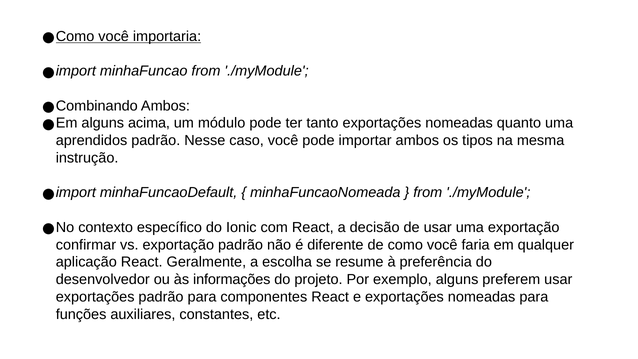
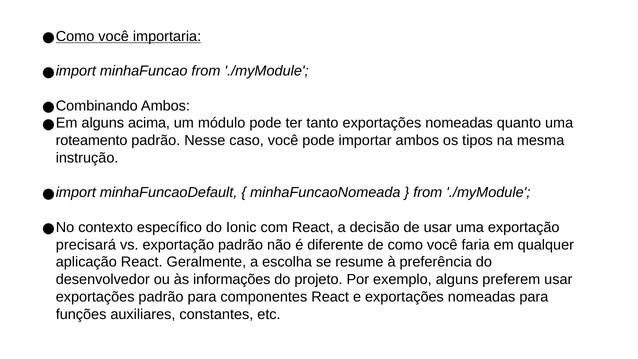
aprendidos: aprendidos -> roteamento
confirmar: confirmar -> precisará
